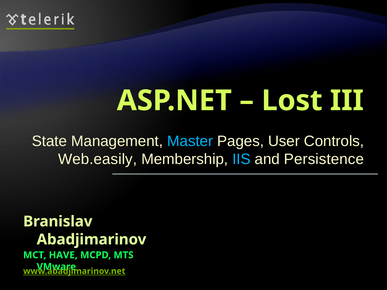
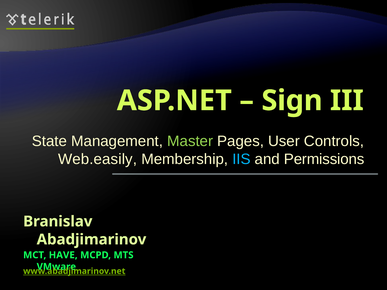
Lost: Lost -> Sign
Master colour: light blue -> light green
Persistence: Persistence -> Permissions
